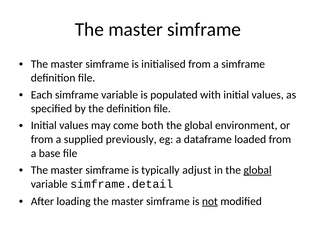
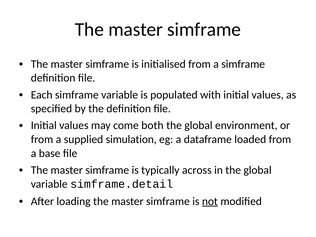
previously: previously -> simulation
adjust: adjust -> across
global at (258, 170) underline: present -> none
